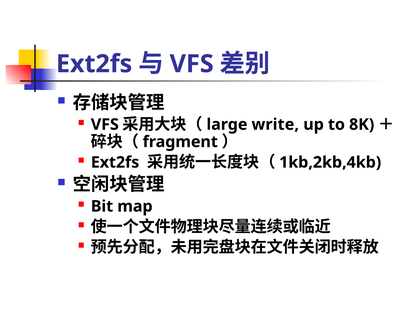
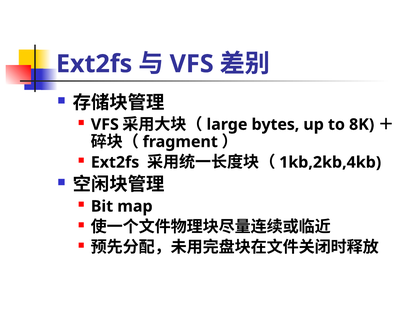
write: write -> bytes
